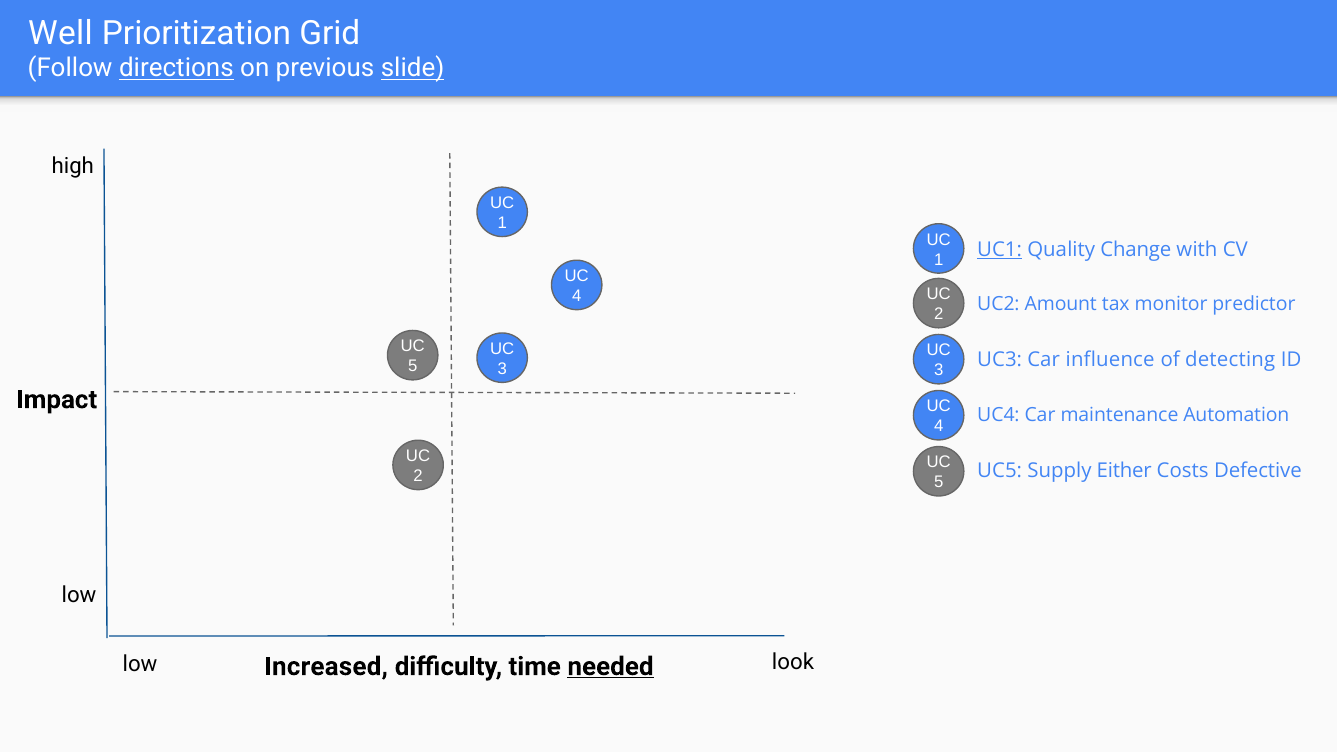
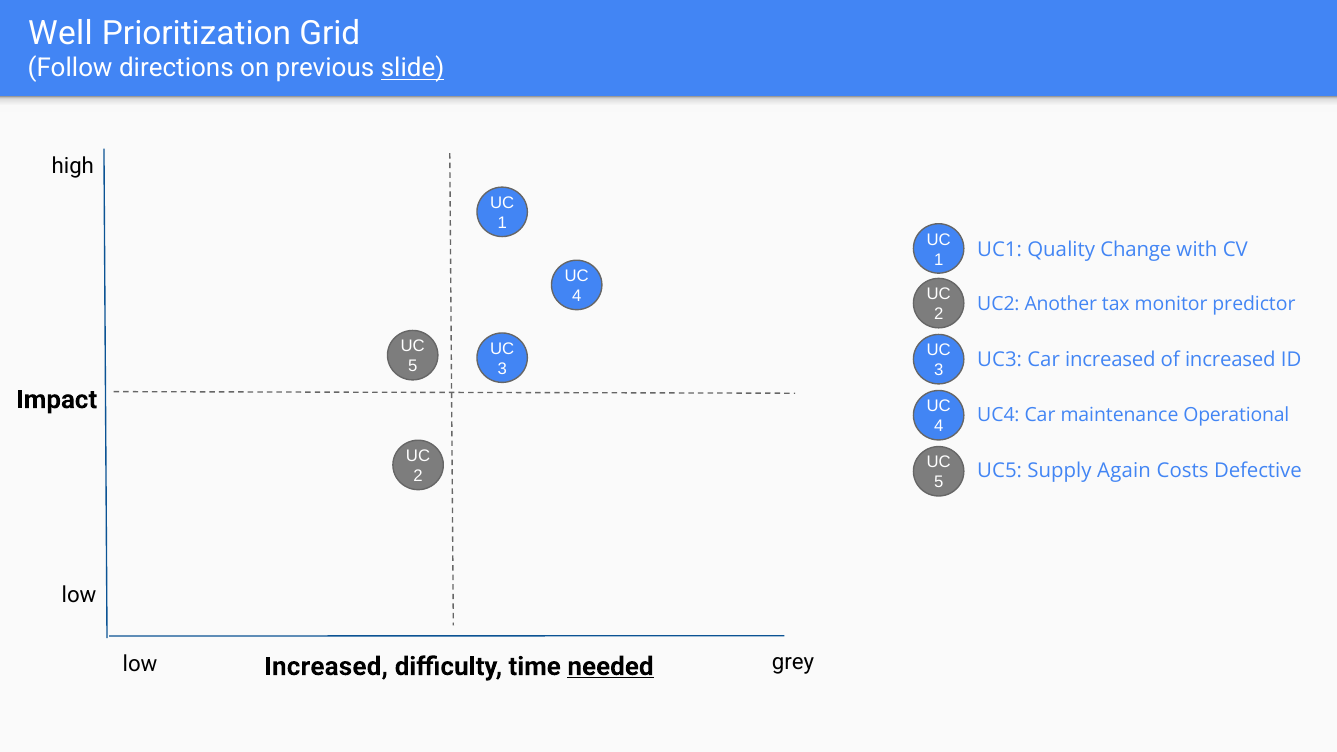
directions underline: present -> none
UC1 underline: present -> none
Amount: Amount -> Another
Car influence: influence -> increased
of detecting: detecting -> increased
Automation: Automation -> Operational
Either: Either -> Again
look: look -> grey
